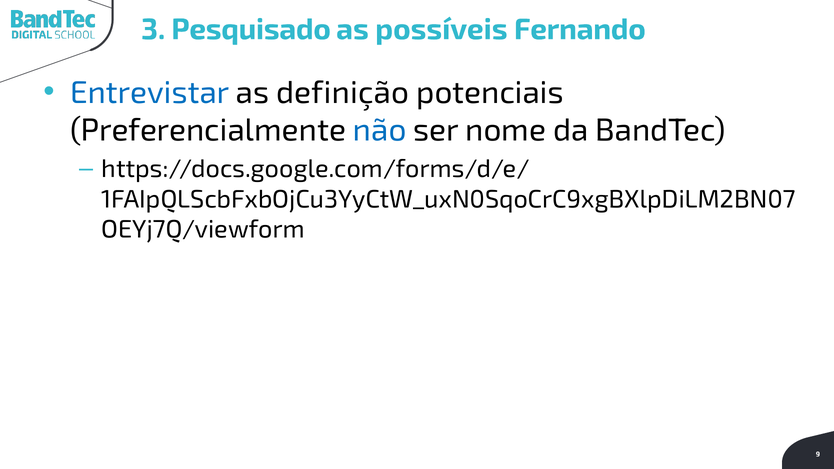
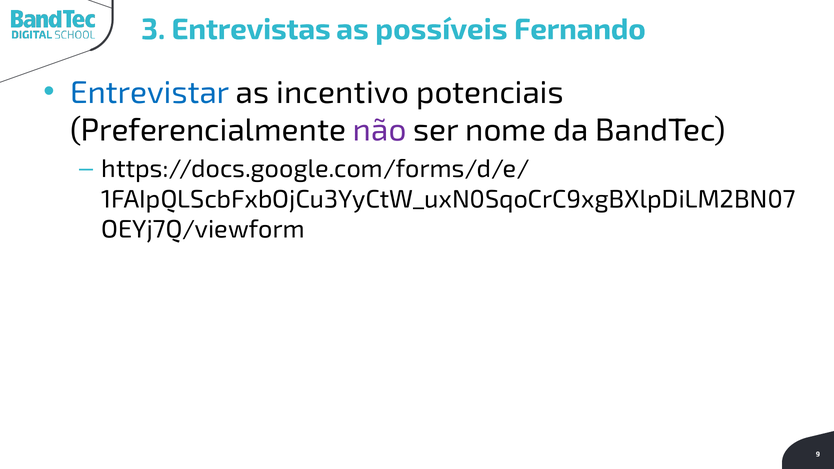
Pesquisado: Pesquisado -> Entrevistas
definição: definição -> incentivo
não colour: blue -> purple
